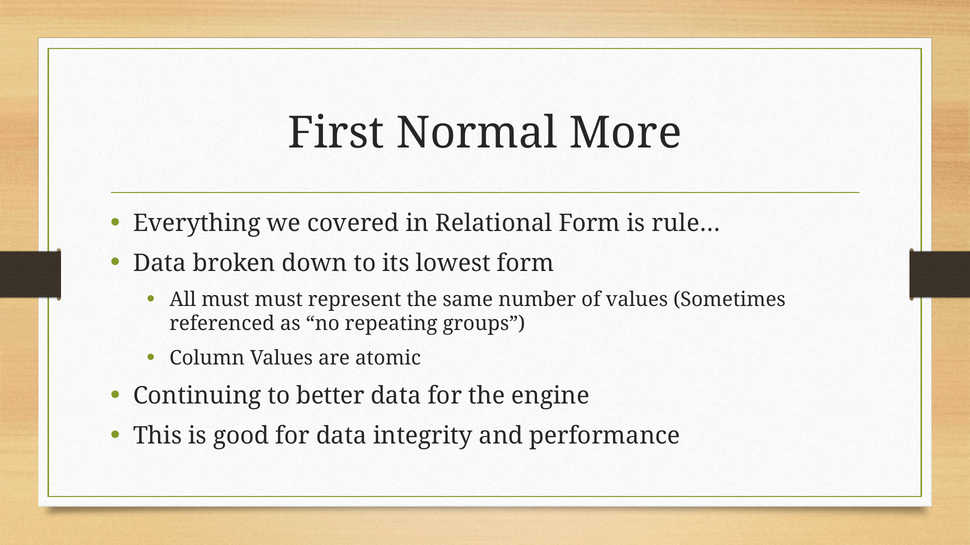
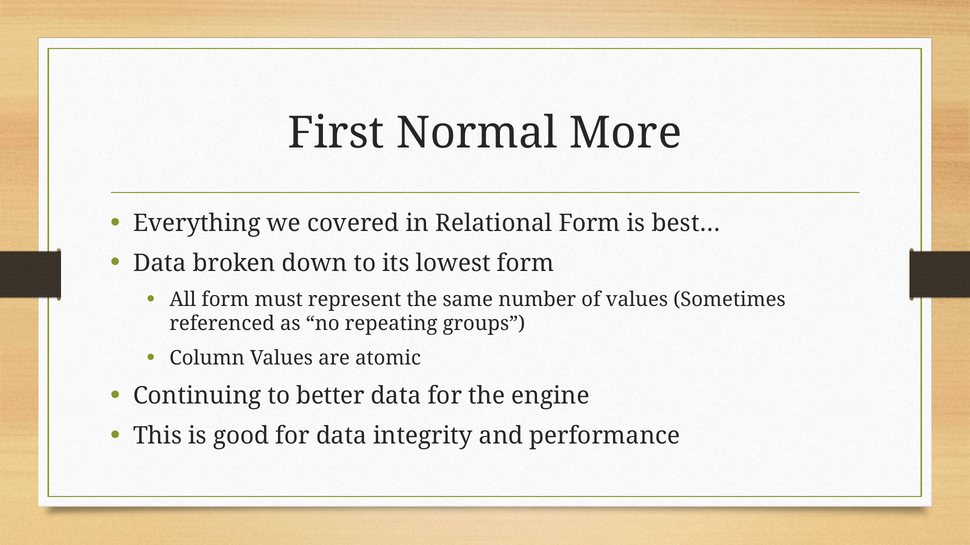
rule…: rule… -> best…
All must: must -> form
